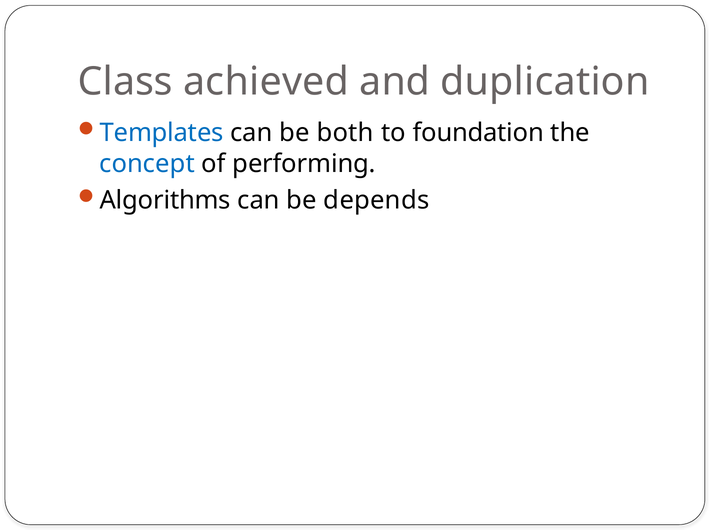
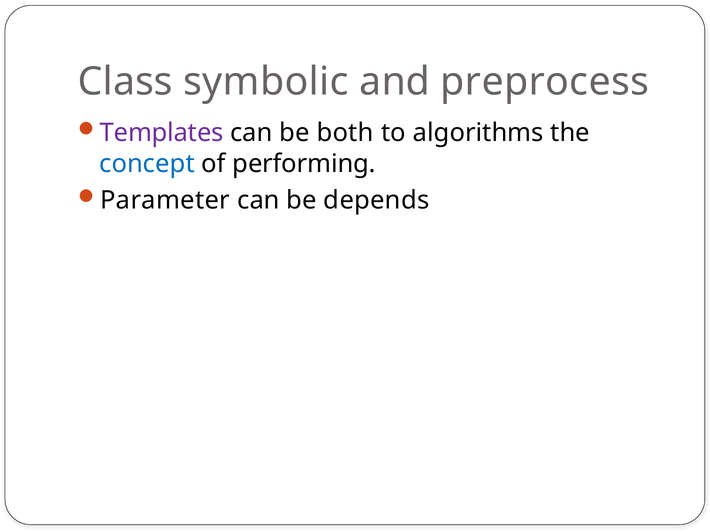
achieved: achieved -> symbolic
duplication: duplication -> preprocess
Templates colour: blue -> purple
foundation: foundation -> algorithms
Algorithms: Algorithms -> Parameter
